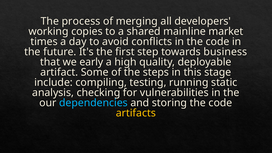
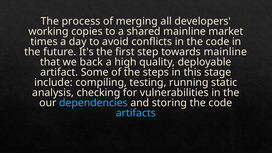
towards business: business -> mainline
early: early -> back
artifacts colour: yellow -> light blue
